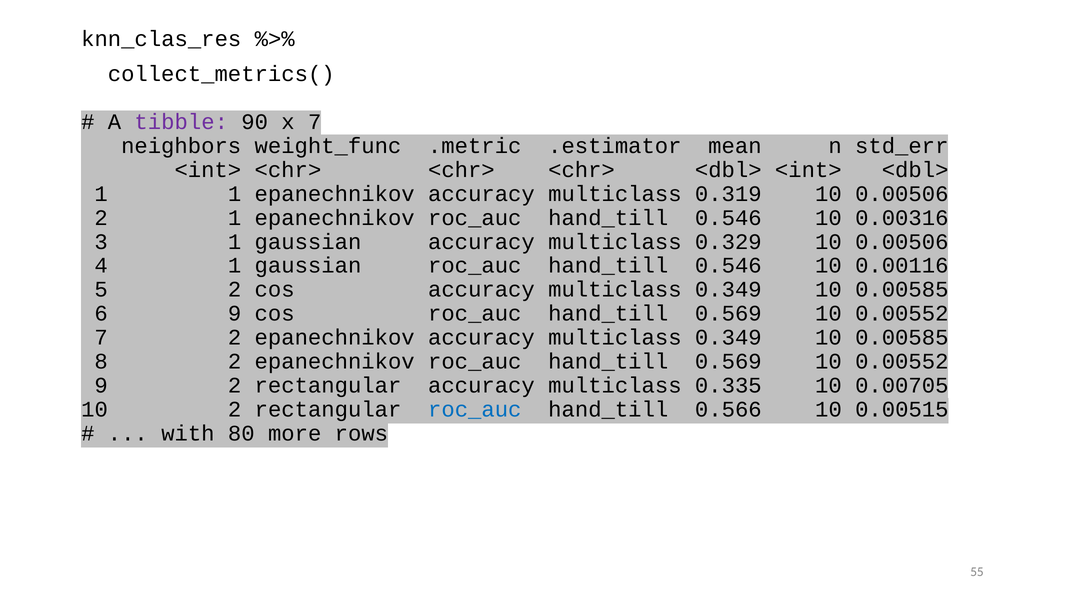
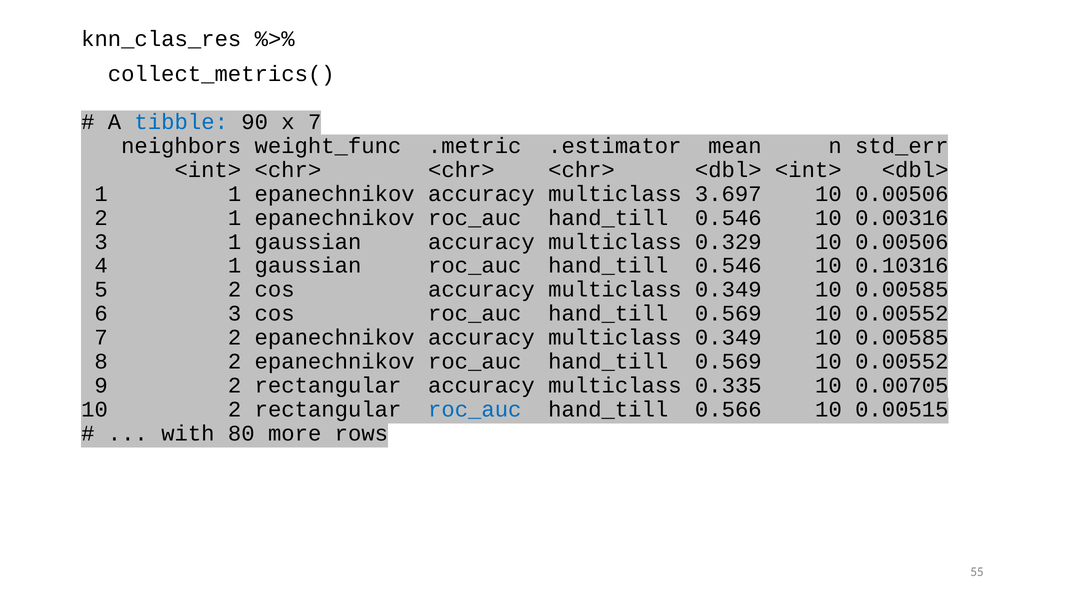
tibble colour: purple -> blue
0.319: 0.319 -> 3.697
0.00116: 0.00116 -> 0.10316
6 9: 9 -> 3
